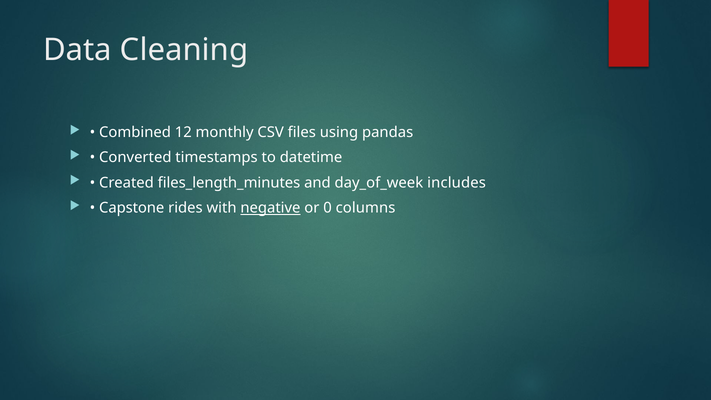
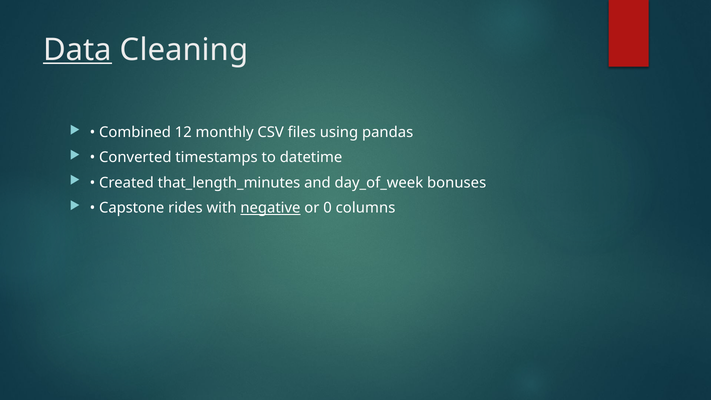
Data underline: none -> present
files_length_minutes: files_length_minutes -> that_length_minutes
includes: includes -> bonuses
